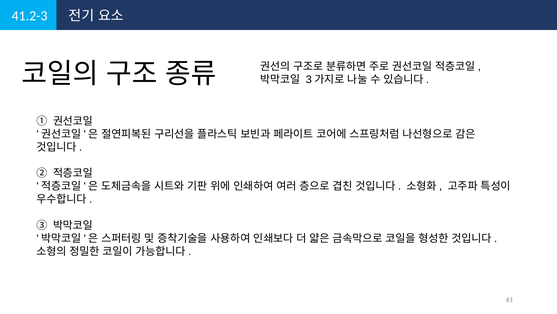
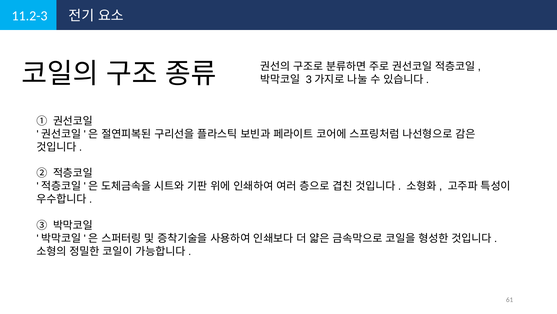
41.2-3: 41.2-3 -> 11.2-3
